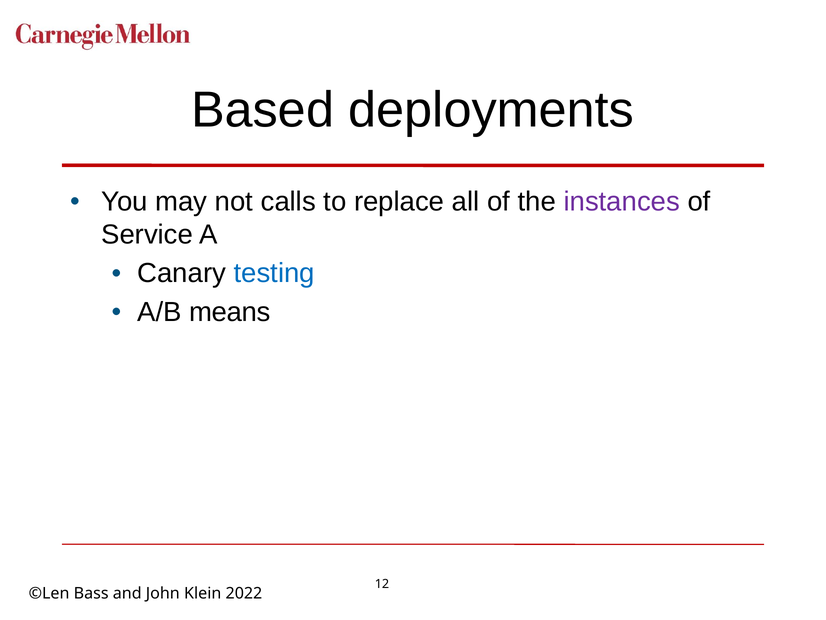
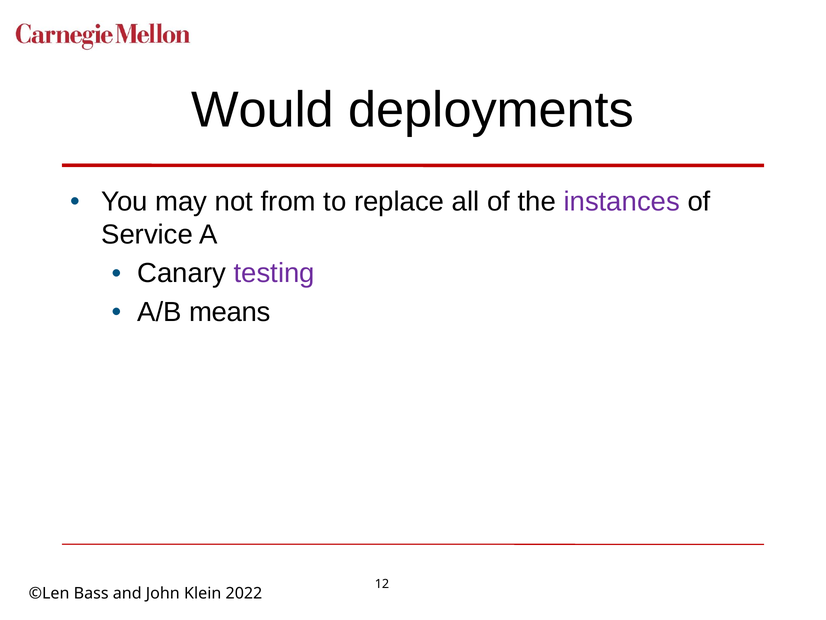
Based: Based -> Would
calls: calls -> from
testing colour: blue -> purple
